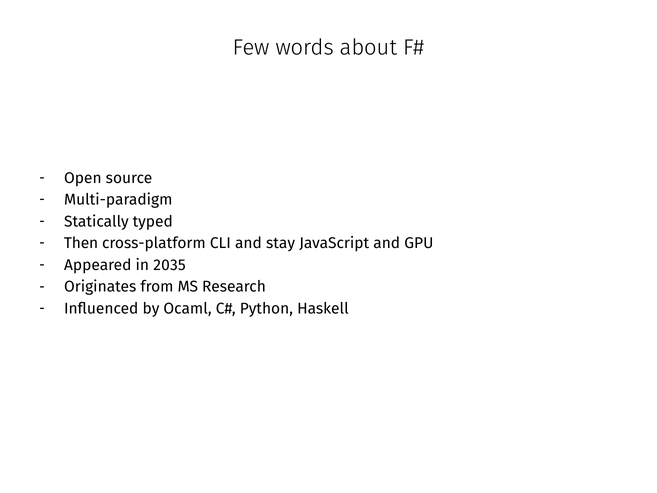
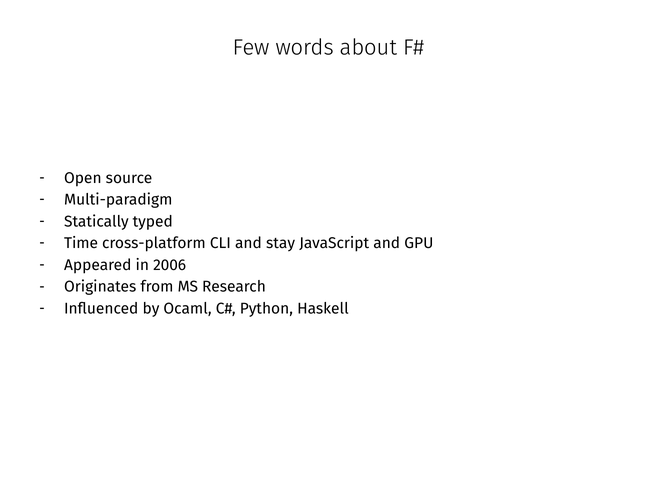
Then: Then -> Time
2035: 2035 -> 2006
